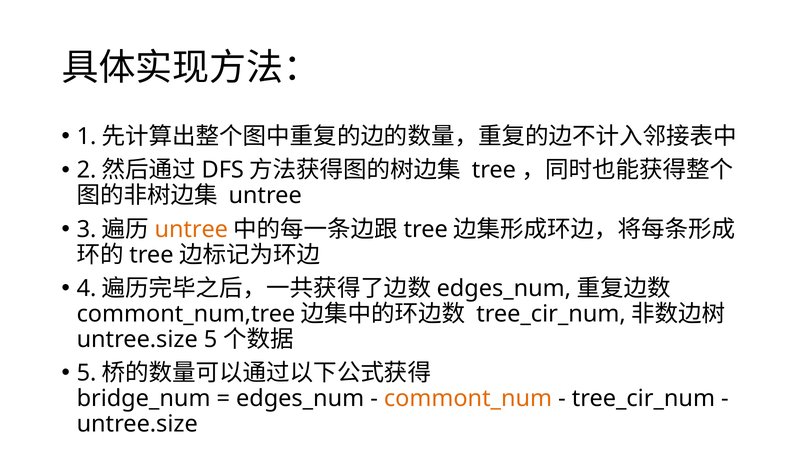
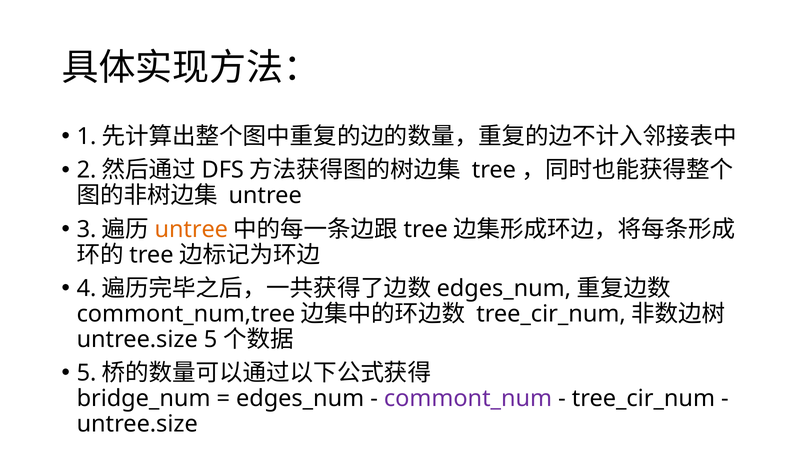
commont_num colour: orange -> purple
